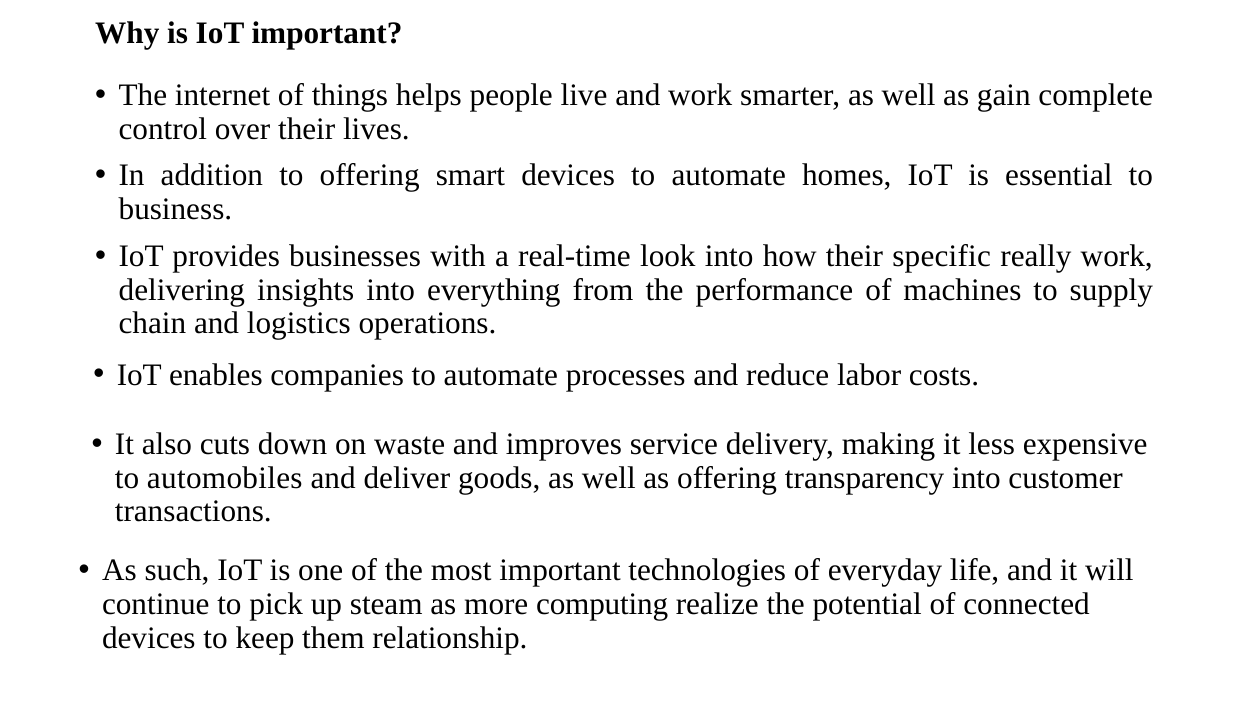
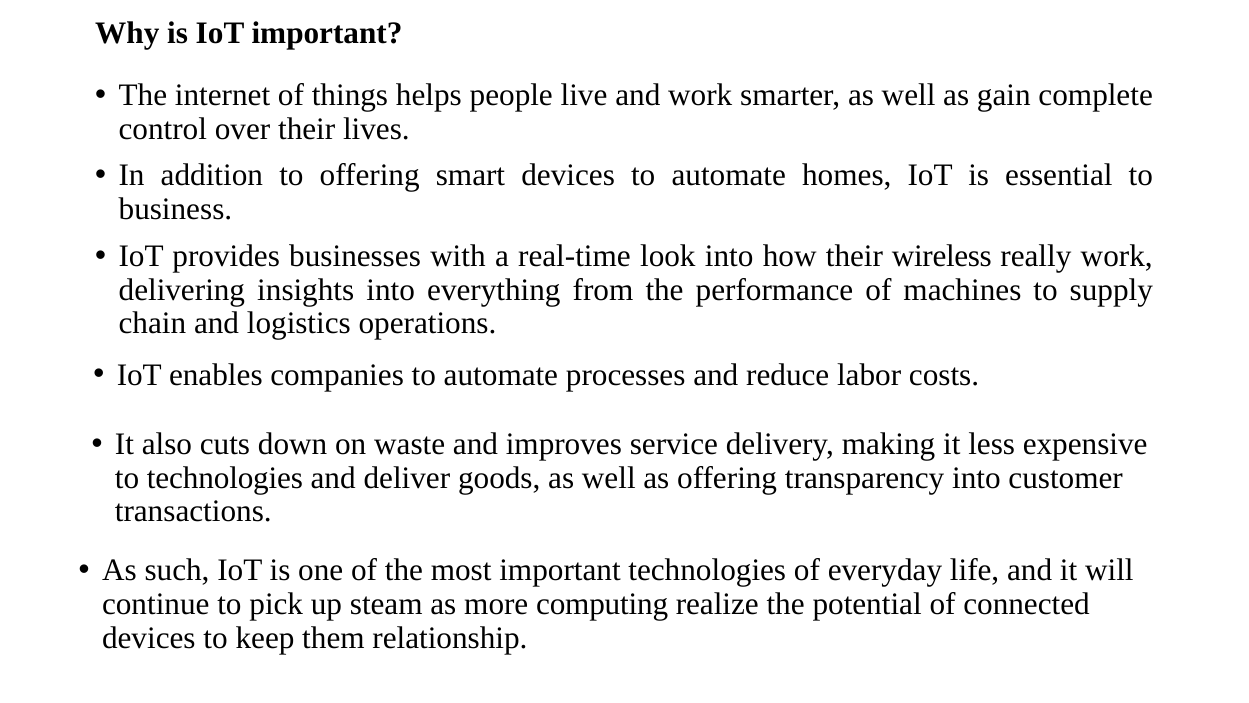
specific: specific -> wireless
to automobiles: automobiles -> technologies
